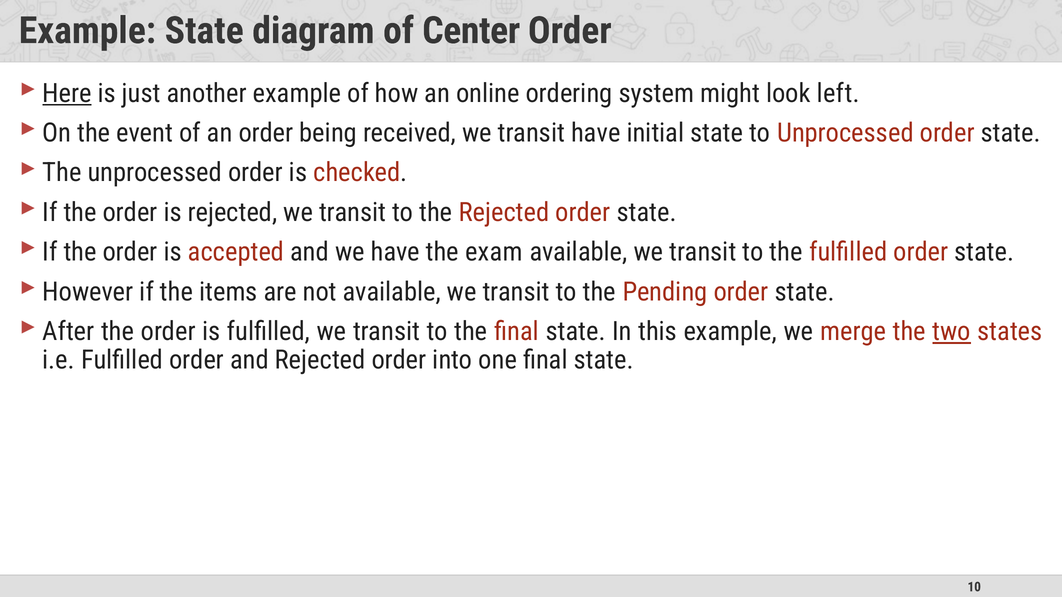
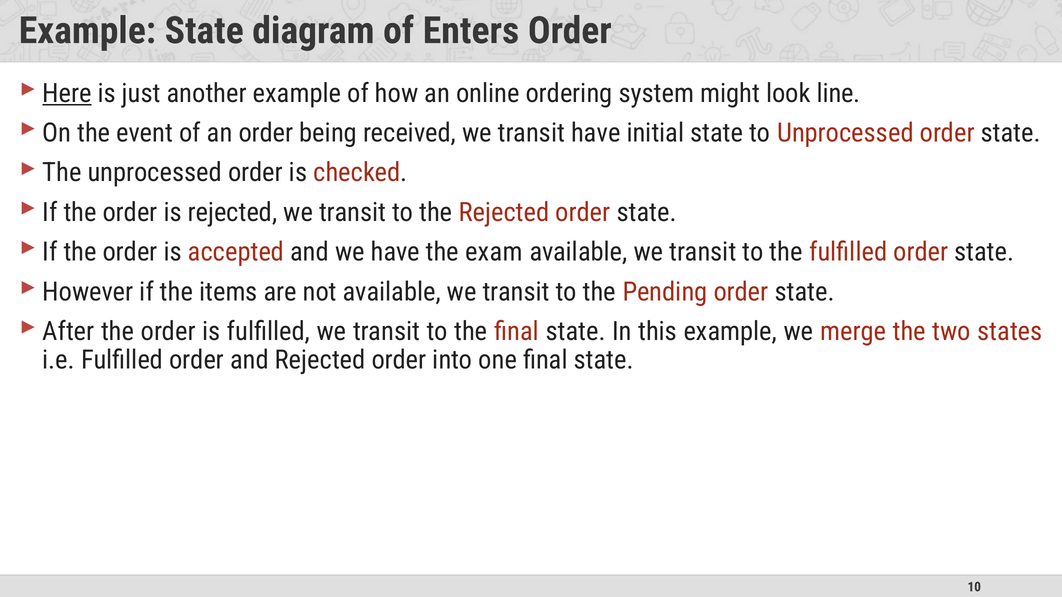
Center: Center -> Enters
left: left -> line
two underline: present -> none
